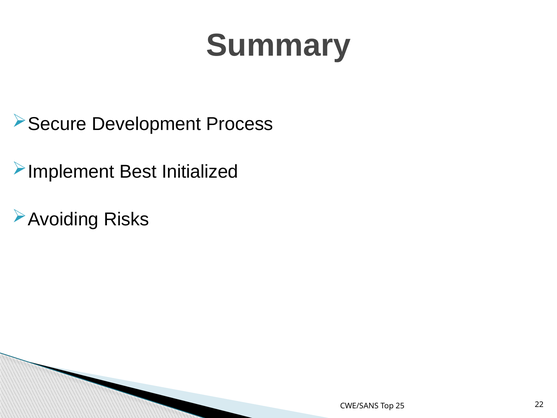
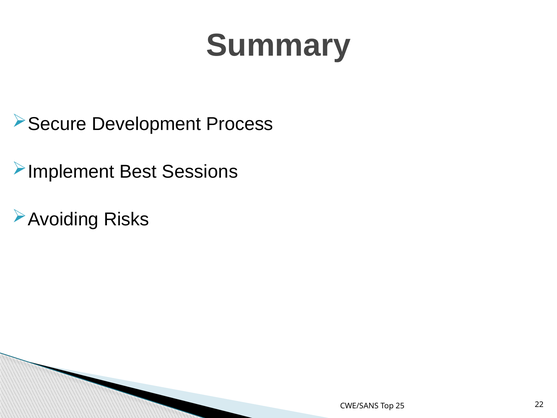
Initialized: Initialized -> Sessions
